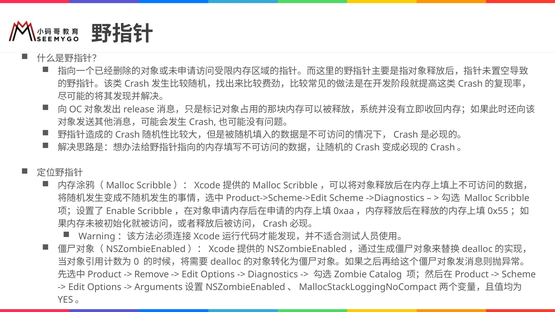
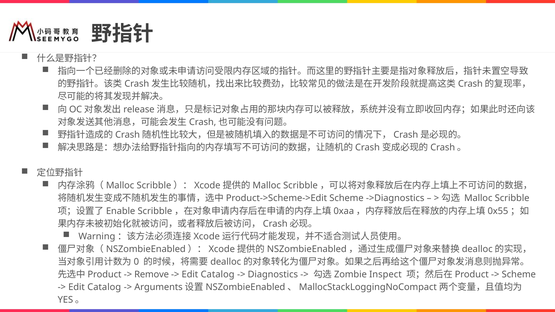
Options at (218, 275): Options -> Catalog
Catalog: Catalog -> Inspect
Options at (104, 287): Options -> Catalog
